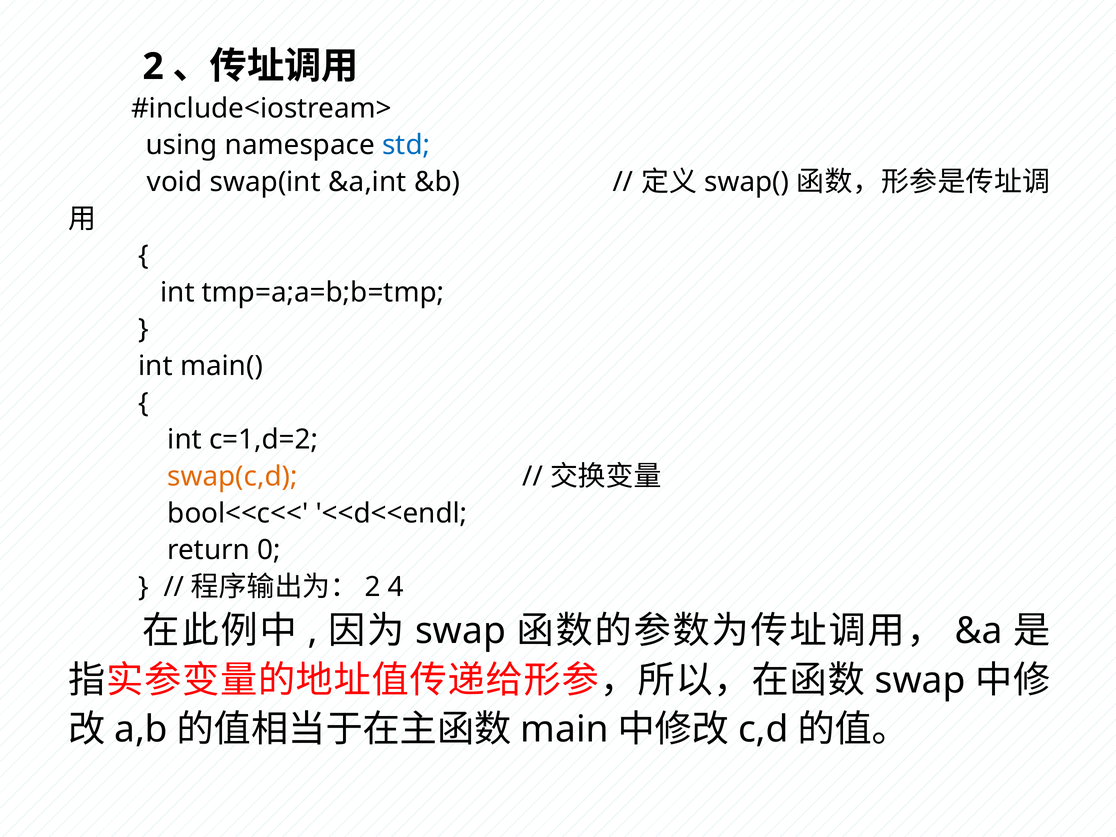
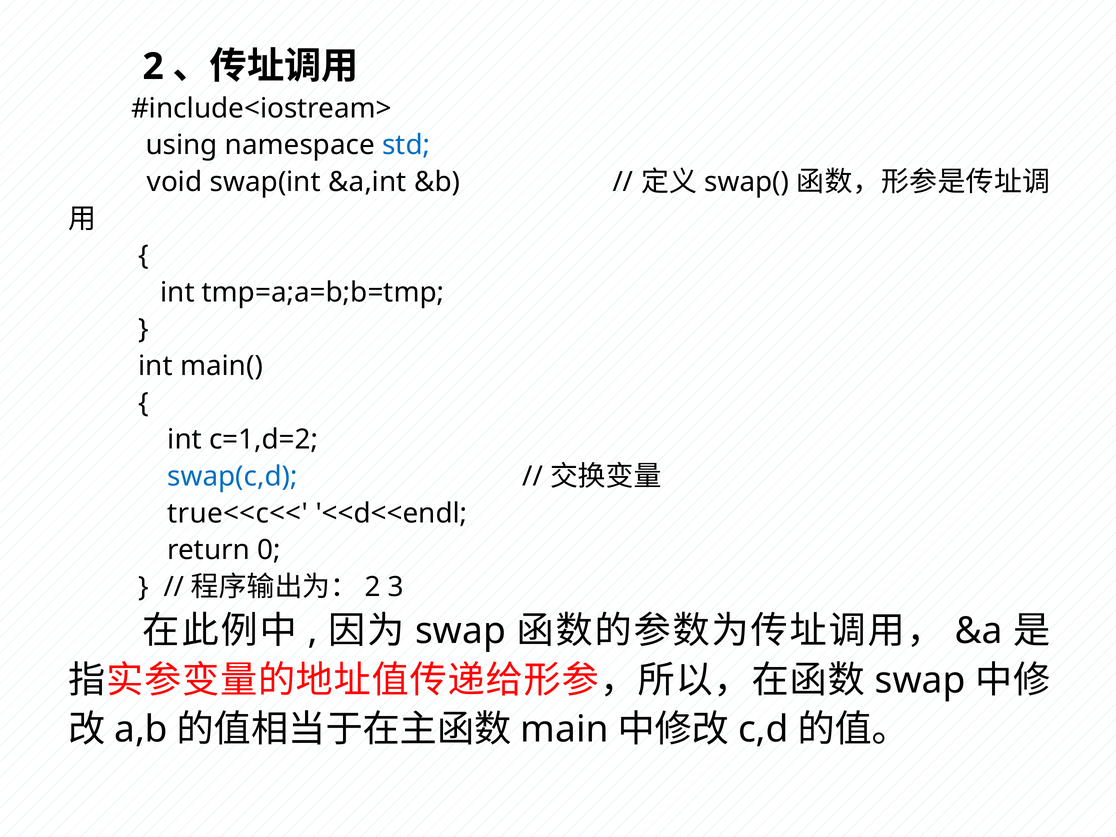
swap(c,d colour: orange -> blue
bool<<c<<: bool<<c<< -> true<<c<<
4: 4 -> 3
